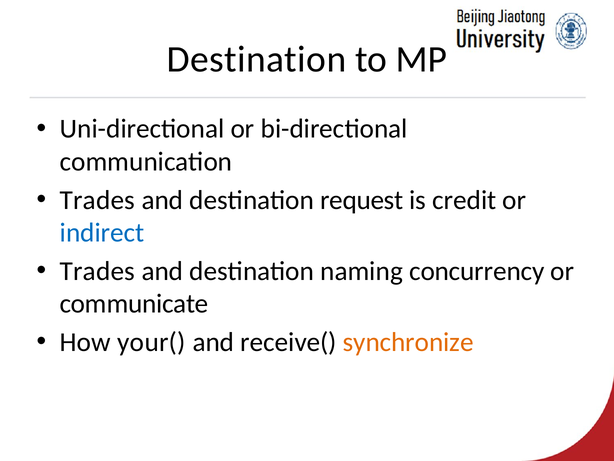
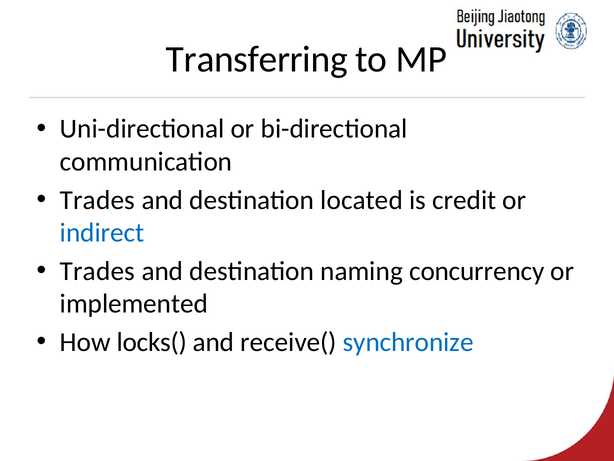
Destination at (256, 59): Destination -> Transferring
request: request -> located
communicate: communicate -> implemented
your(: your( -> locks(
synchronize colour: orange -> blue
